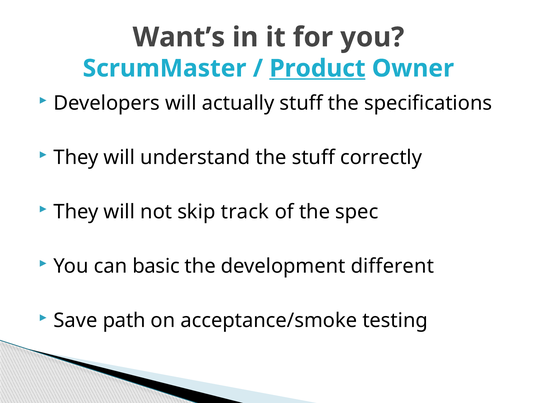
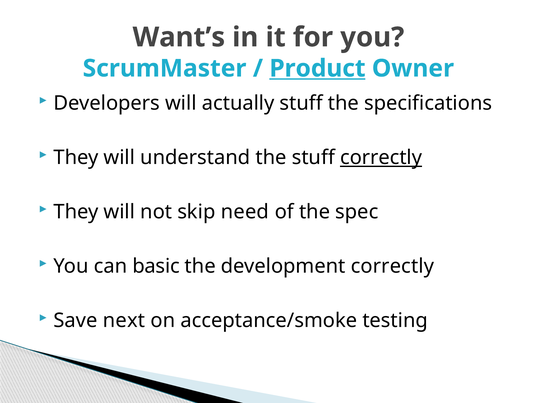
correctly at (381, 157) underline: none -> present
track: track -> need
development different: different -> correctly
path: path -> next
